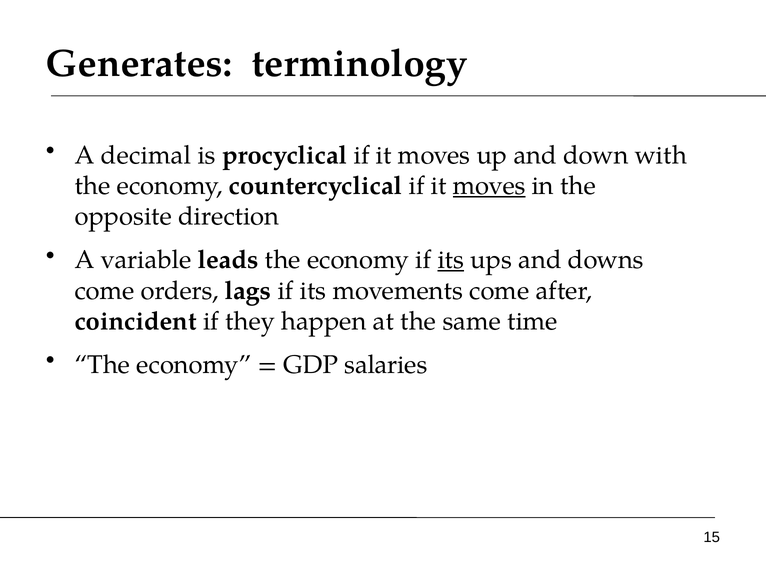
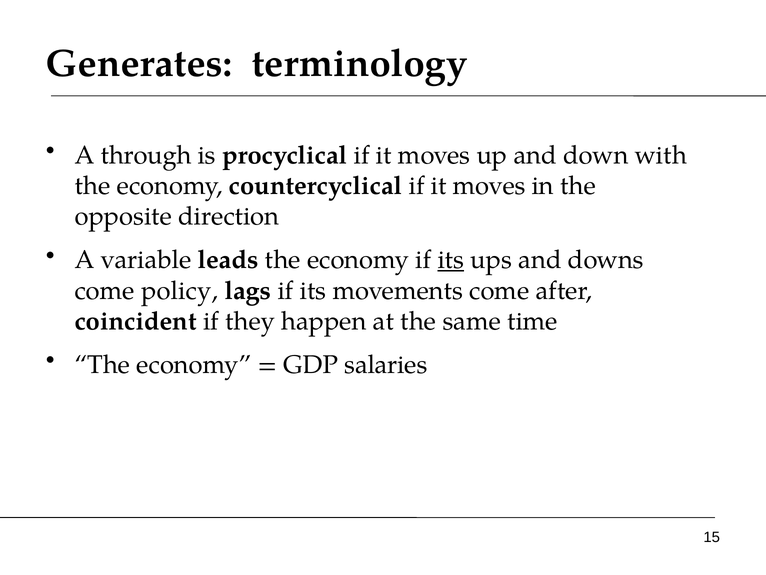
decimal: decimal -> through
moves at (489, 186) underline: present -> none
orders: orders -> policy
